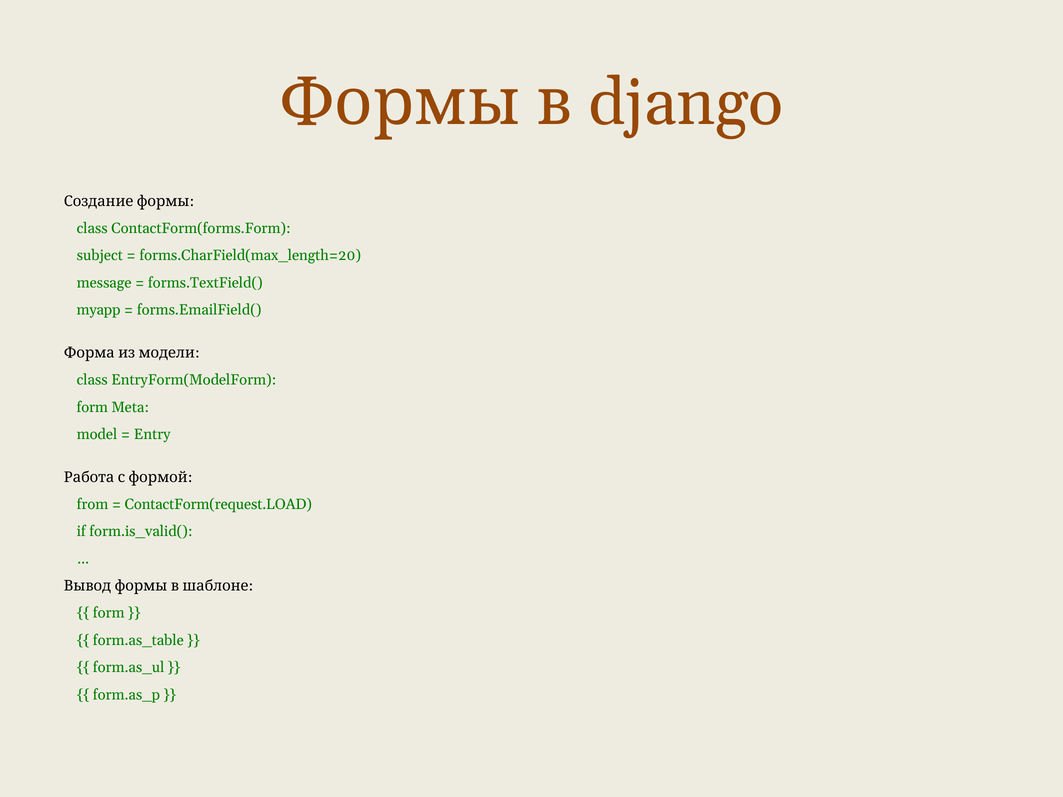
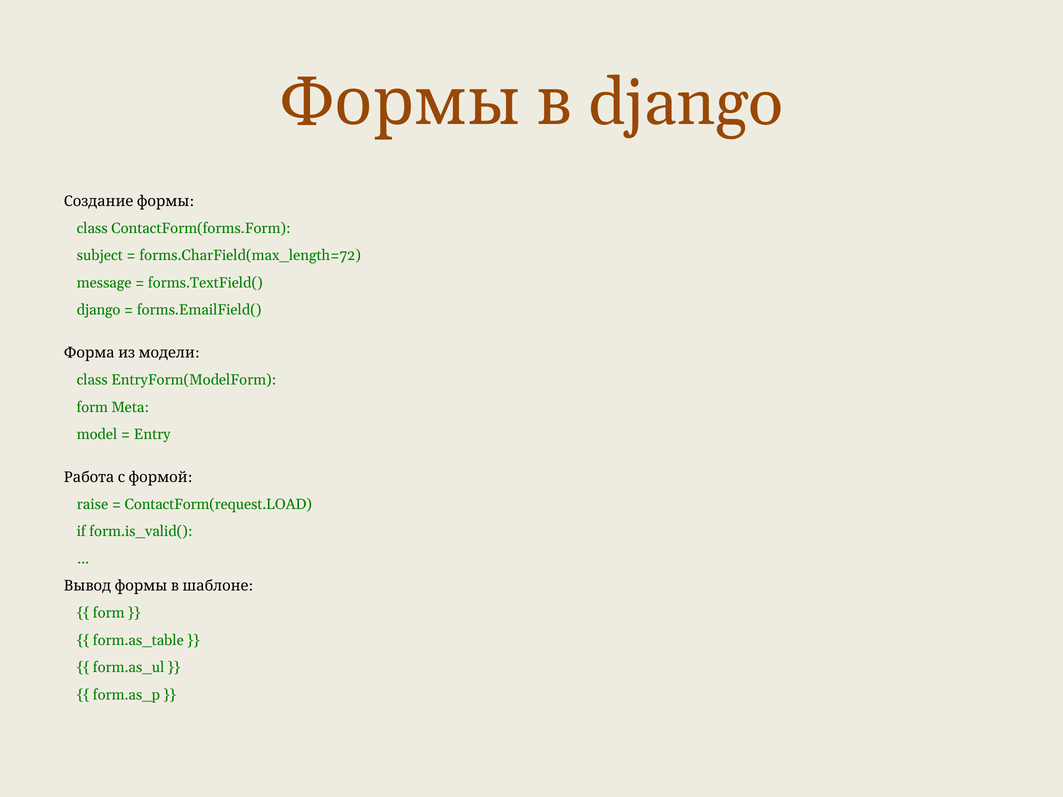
forms.CharField(max_length=20: forms.CharField(max_length=20 -> forms.CharField(max_length=72
myapp: myapp -> django
from: from -> raise
